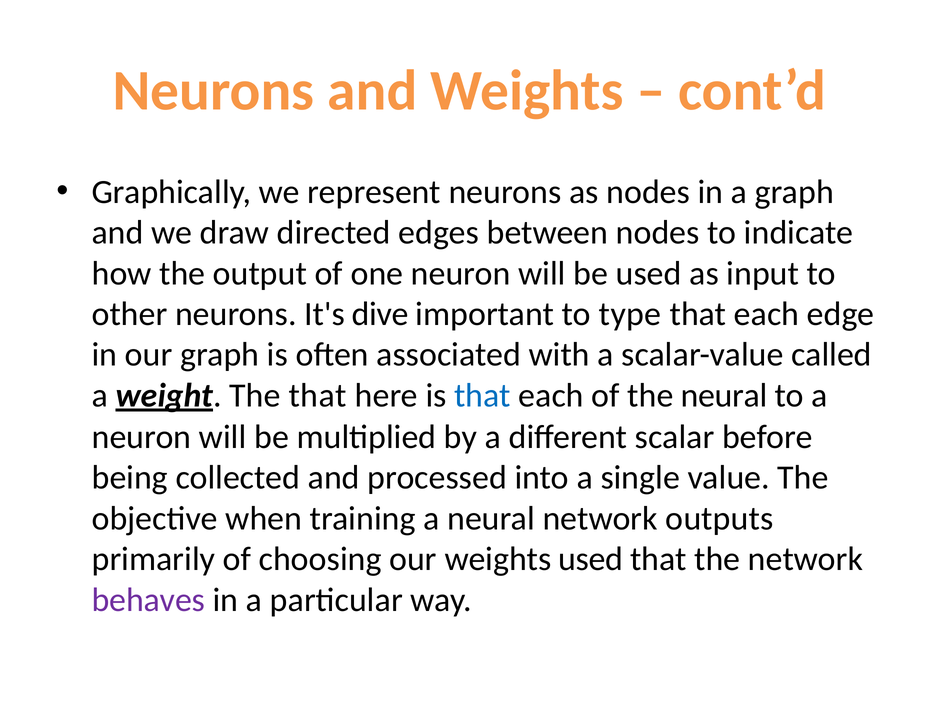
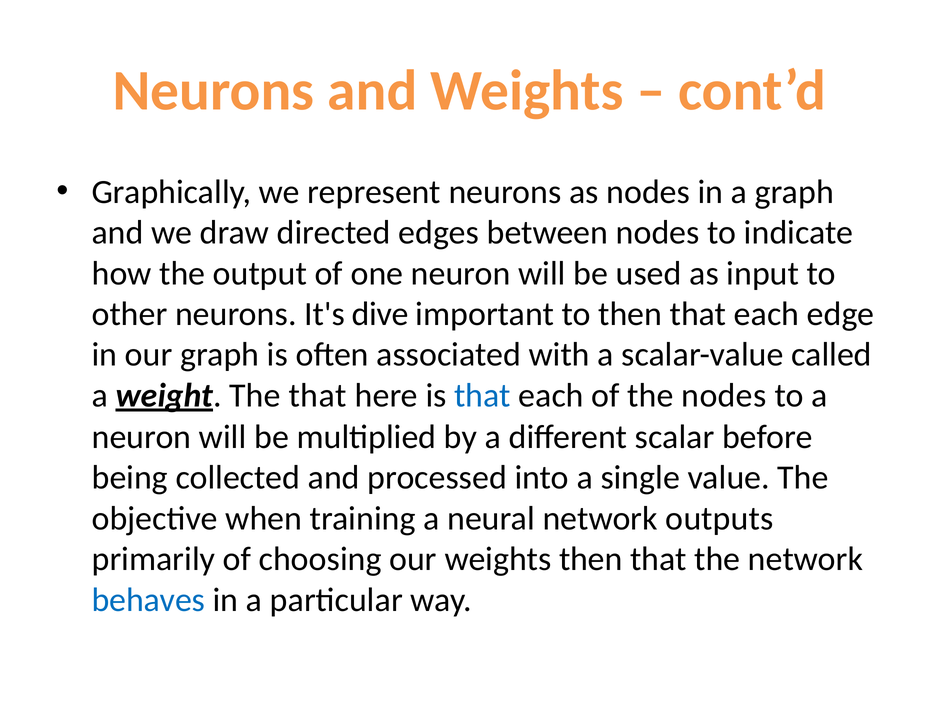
to type: type -> then
the neural: neural -> nodes
weights used: used -> then
behaves colour: purple -> blue
